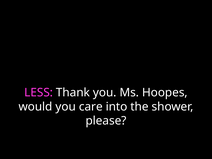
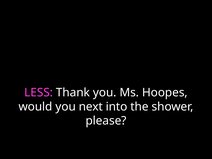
care: care -> next
